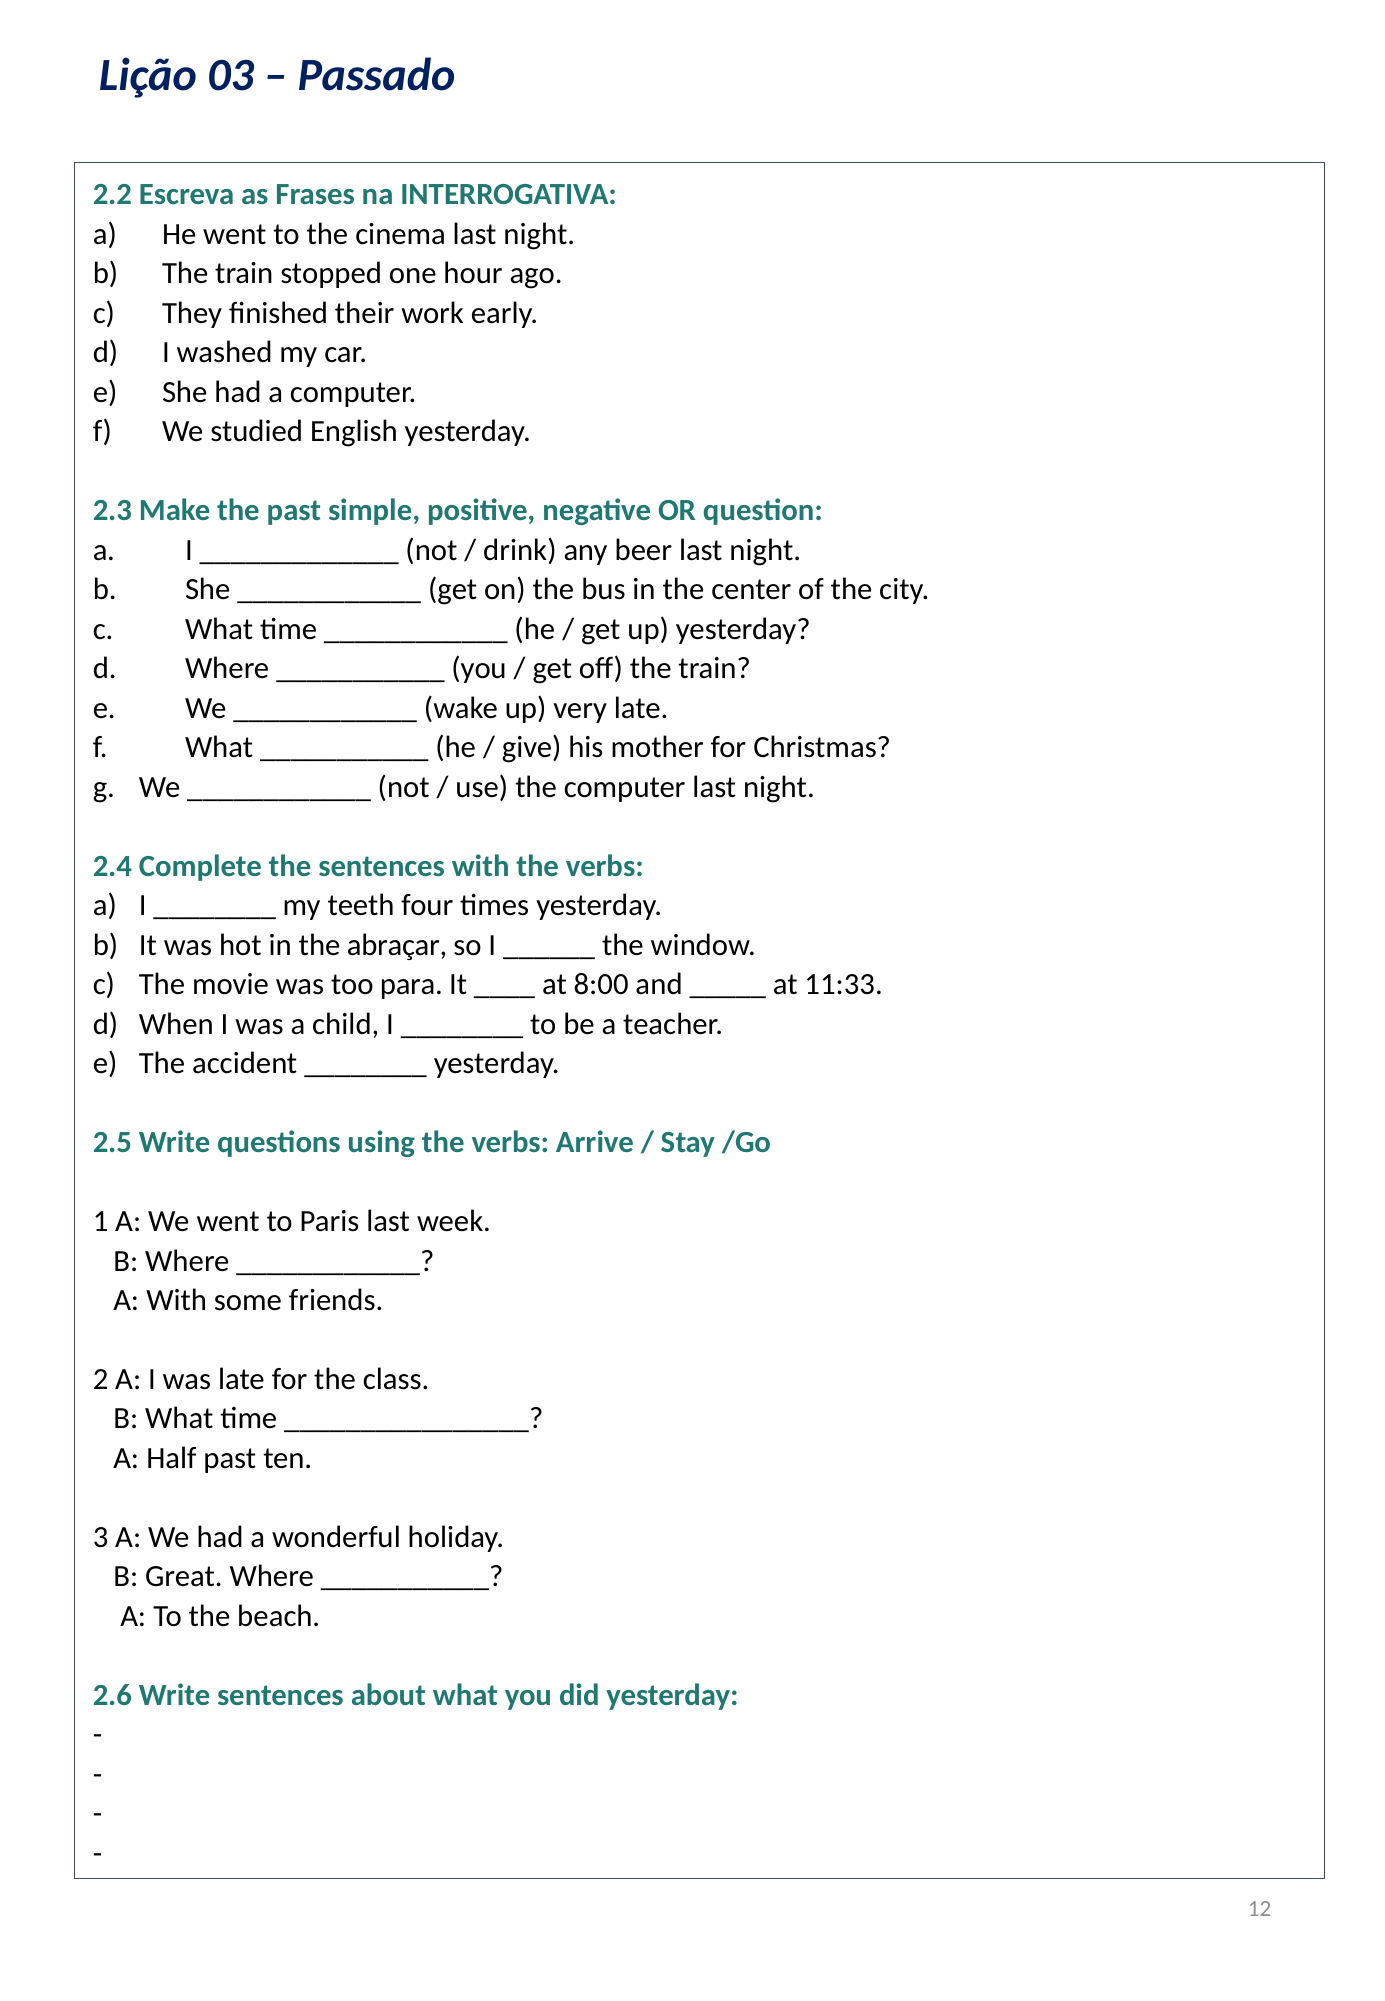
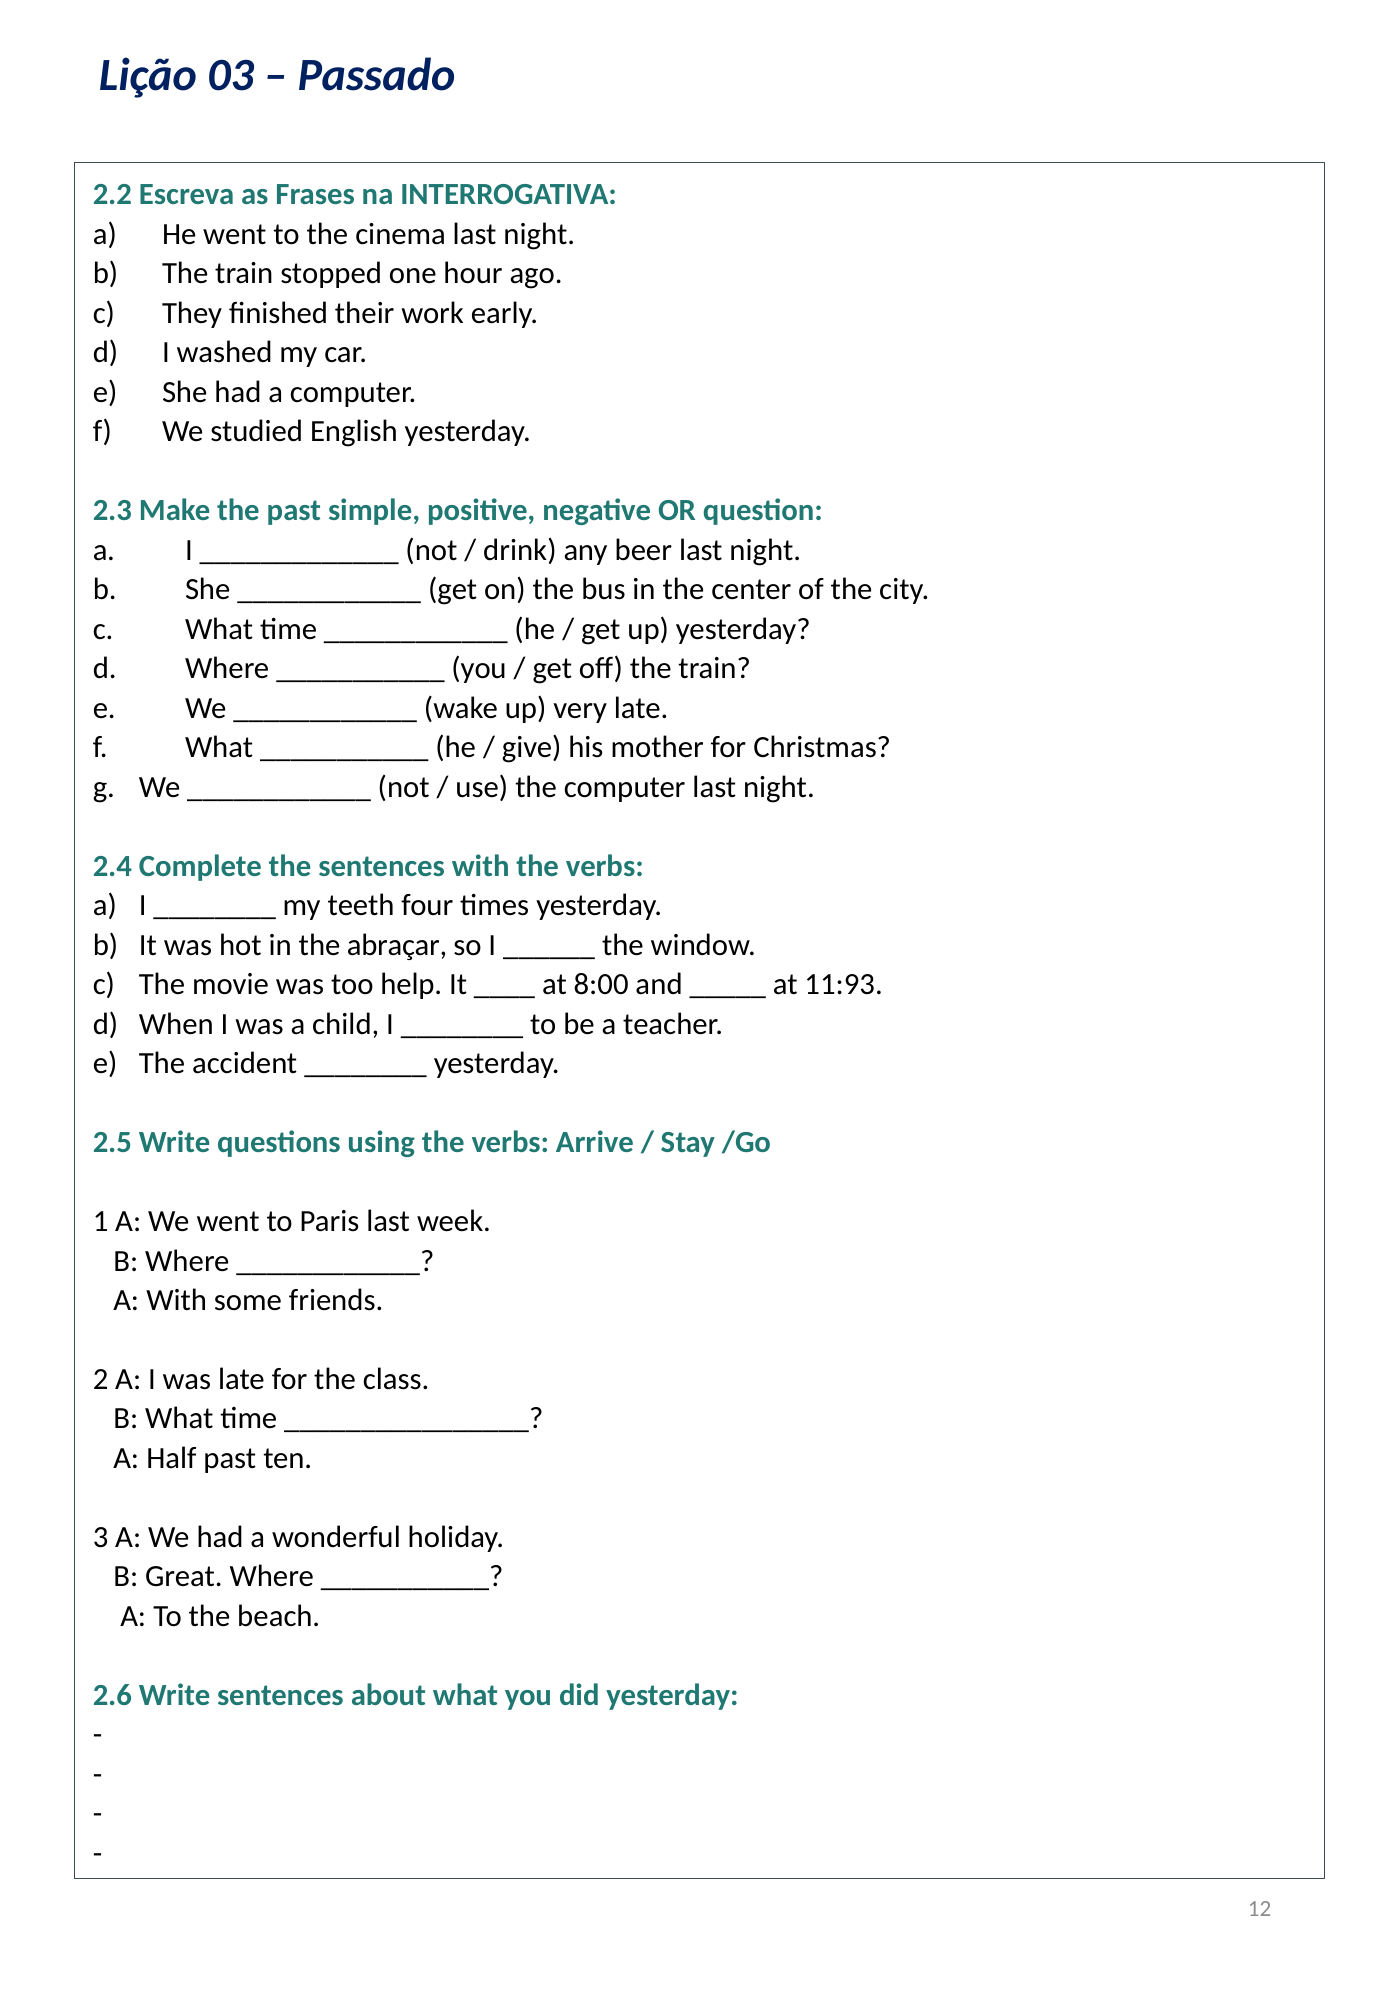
para: para -> help
11:33: 11:33 -> 11:93
